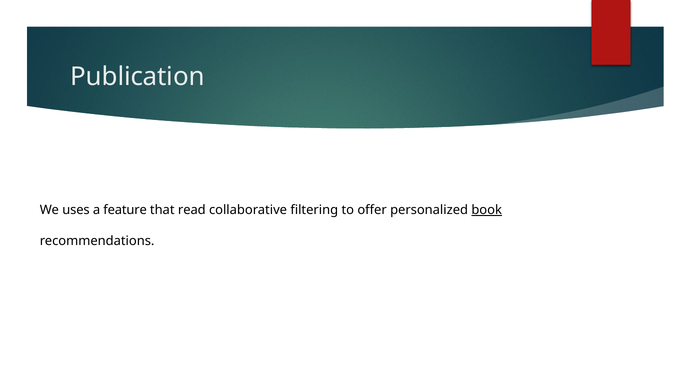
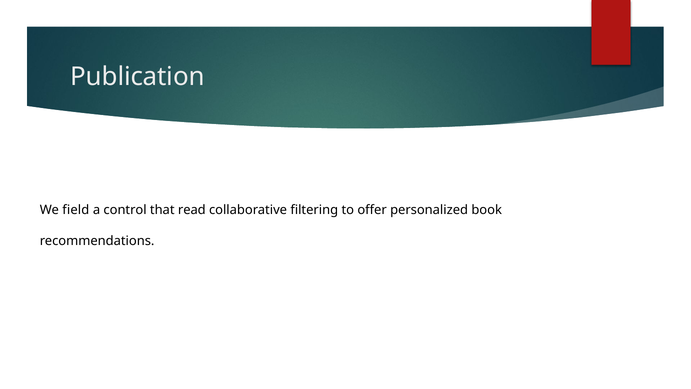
uses: uses -> field
feature: feature -> control
book underline: present -> none
